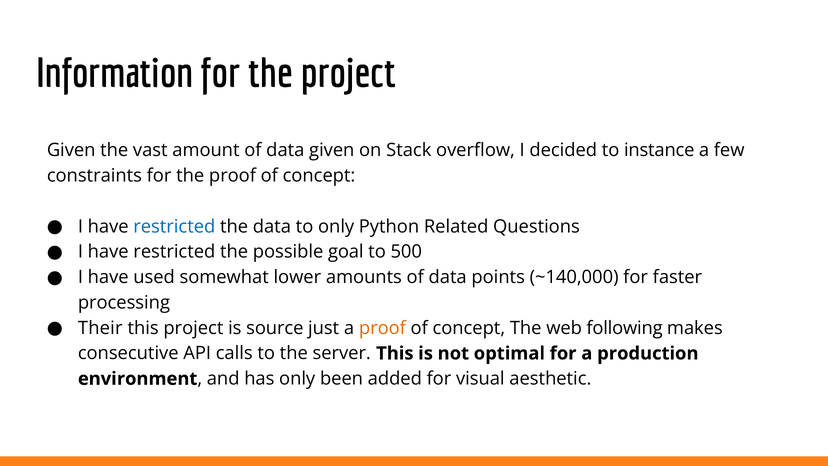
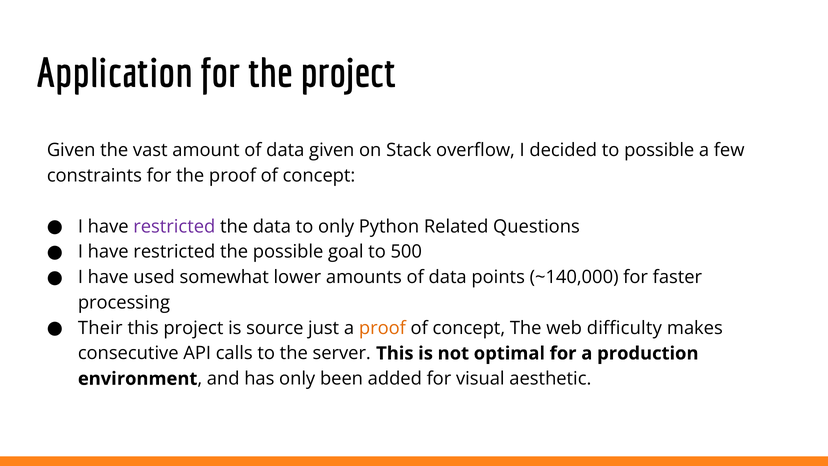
Information: Information -> Application
to instance: instance -> possible
restricted at (174, 226) colour: blue -> purple
following: following -> difficulty
